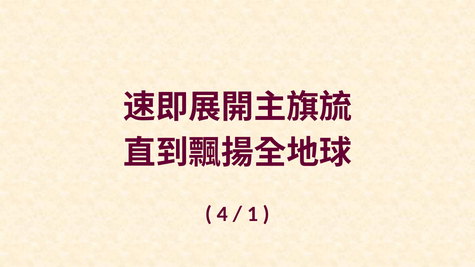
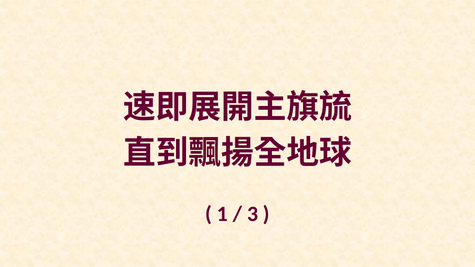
4: 4 -> 1
1: 1 -> 3
